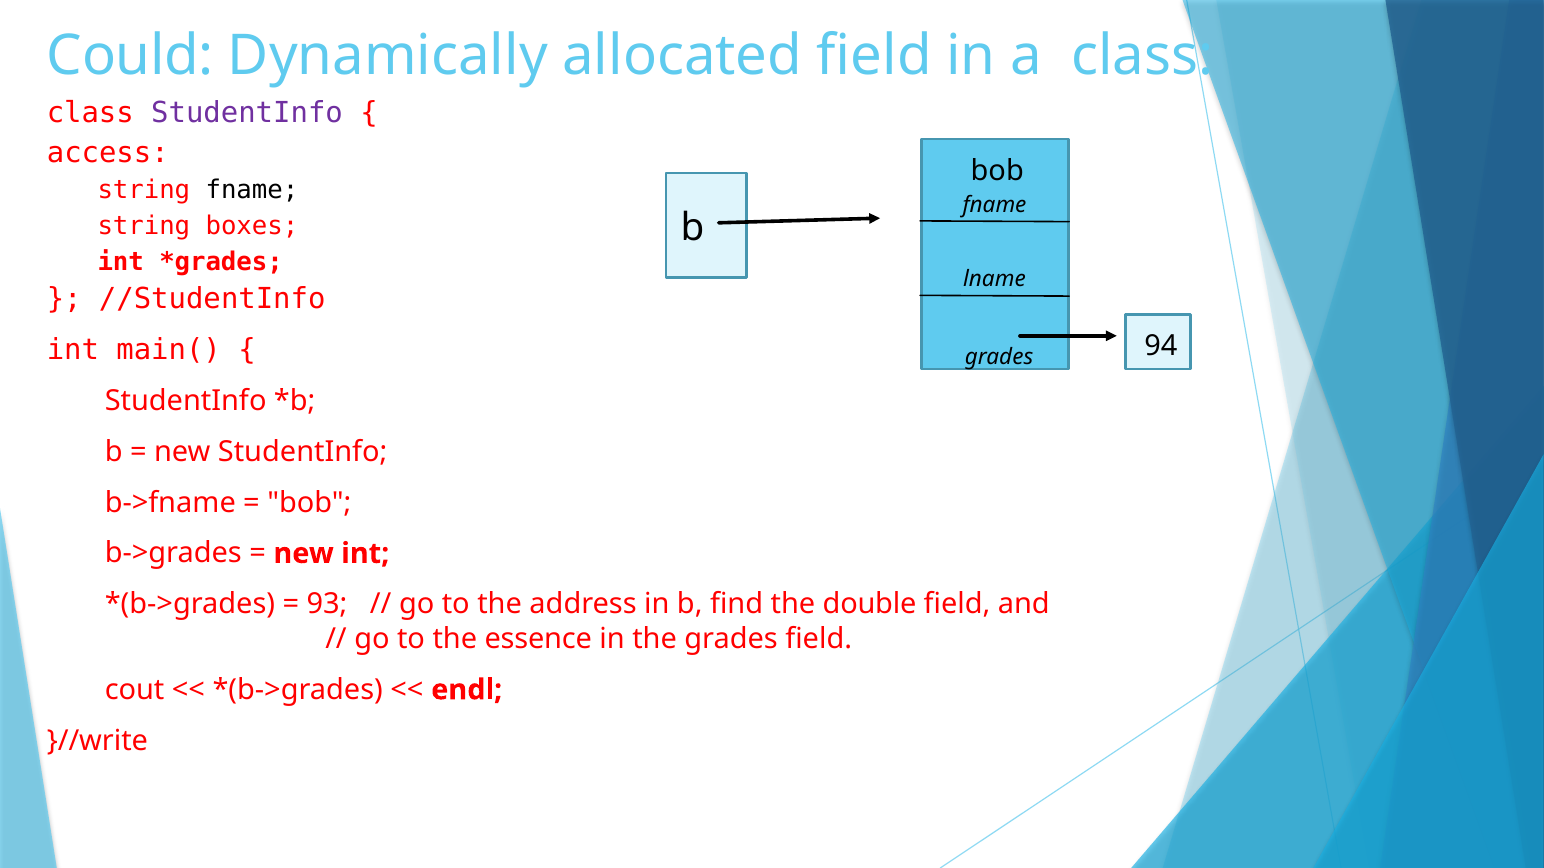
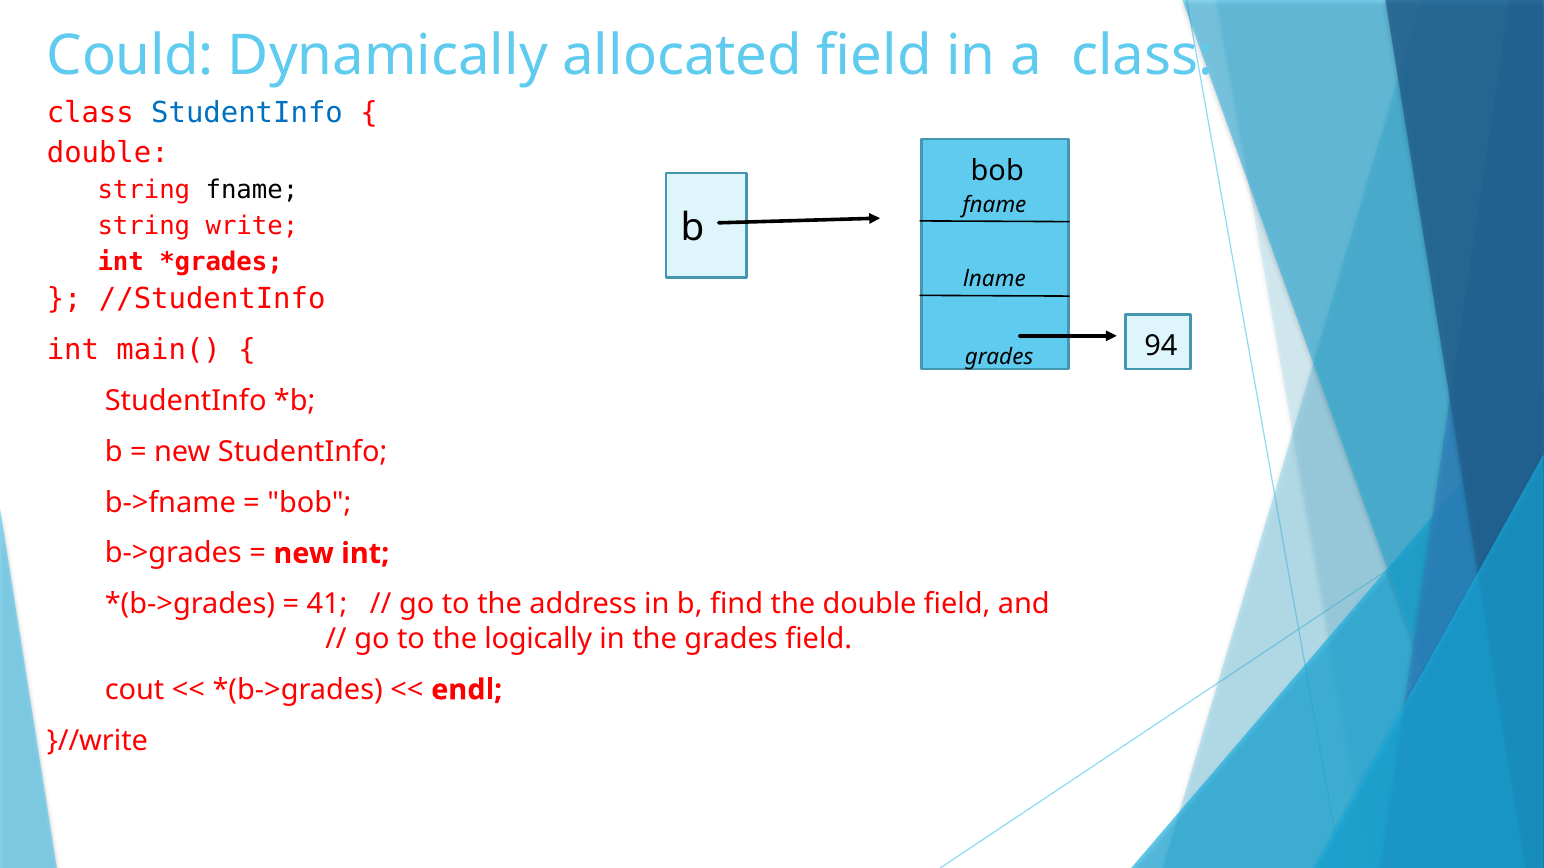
StudentInfo at (247, 113) colour: purple -> blue
access at (108, 153): access -> double
boxes: boxes -> write
93: 93 -> 41
essence: essence -> logically
